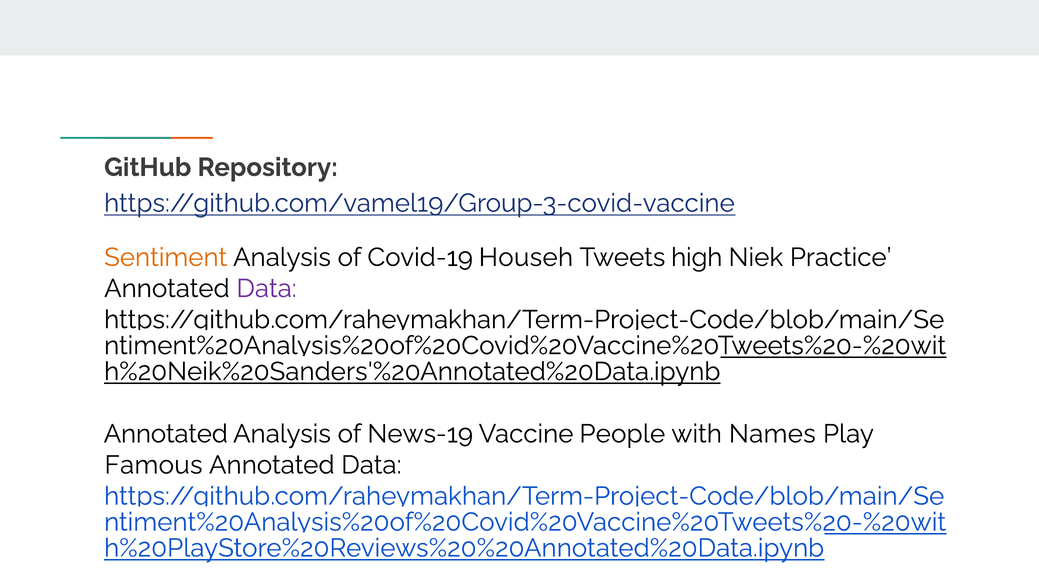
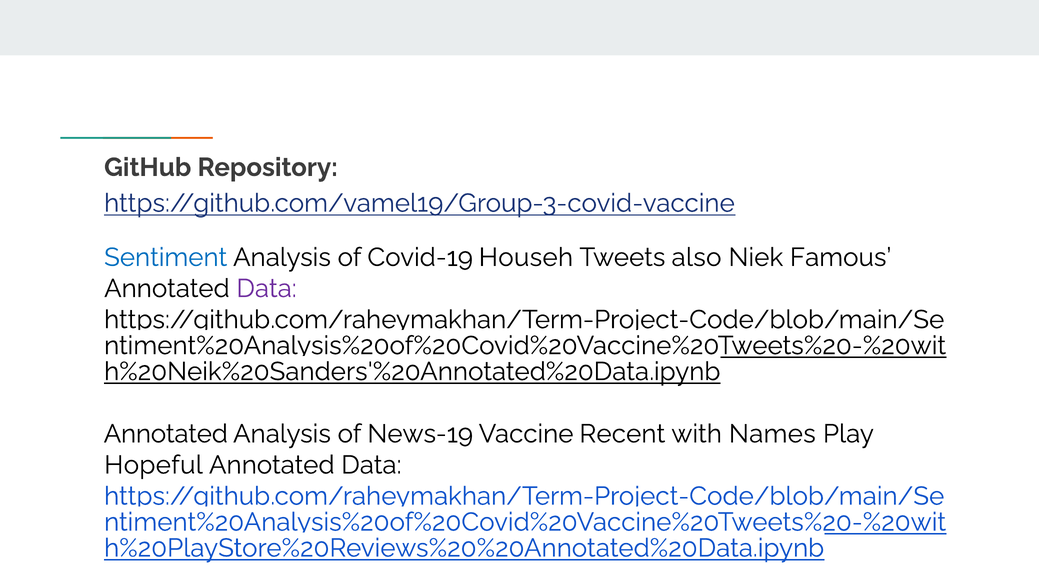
Sentiment colour: orange -> blue
high: high -> also
Practice: Practice -> Famous
People: People -> Recent
Famous: Famous -> Hopeful
